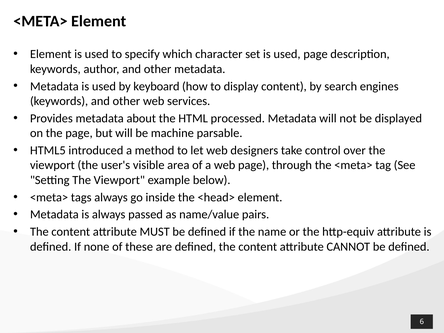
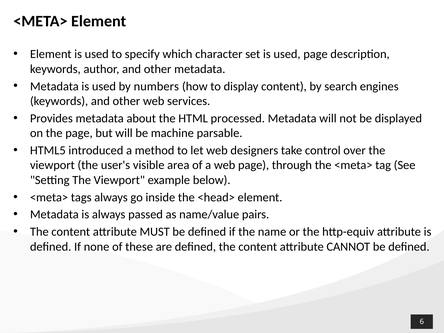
keyboard: keyboard -> numbers
